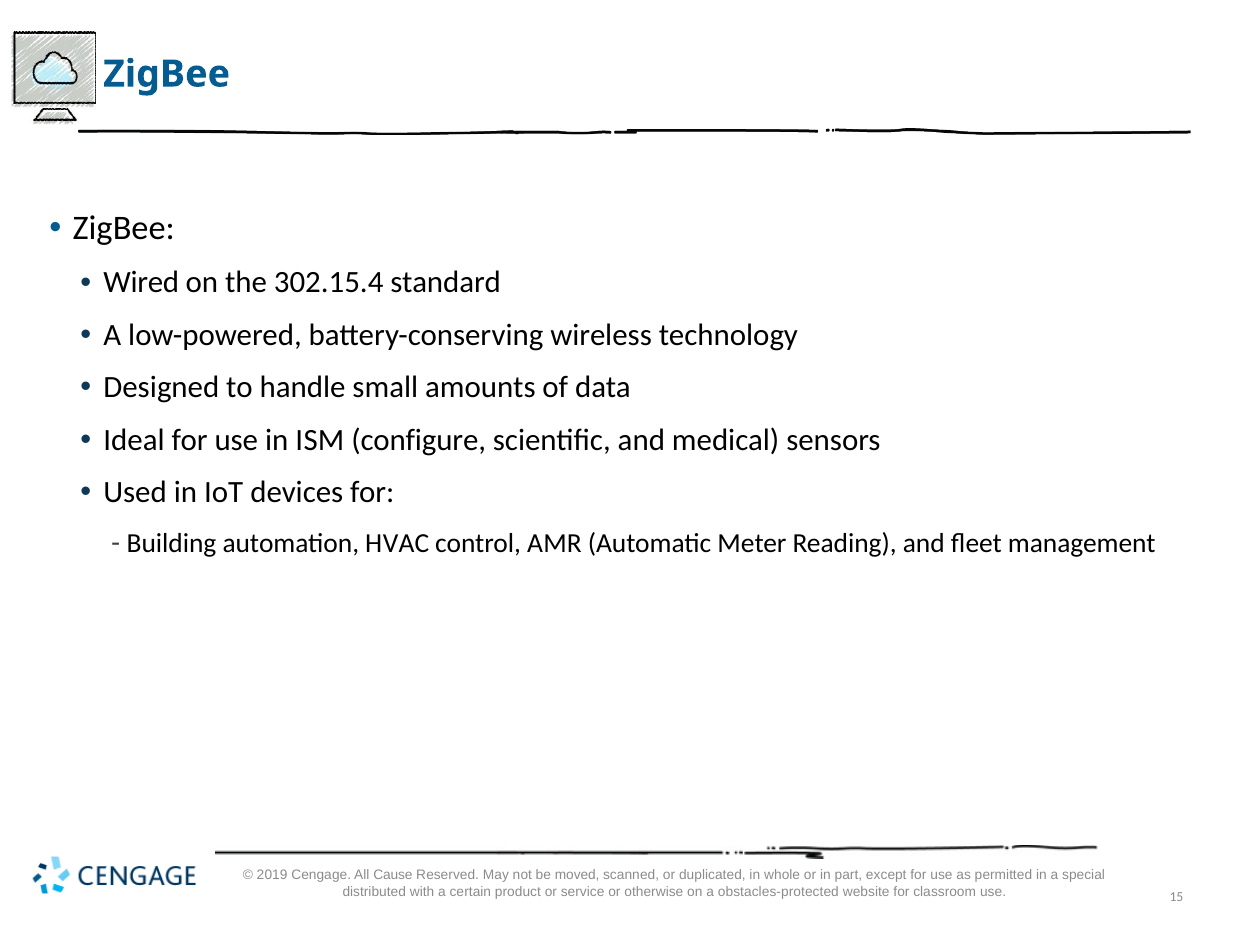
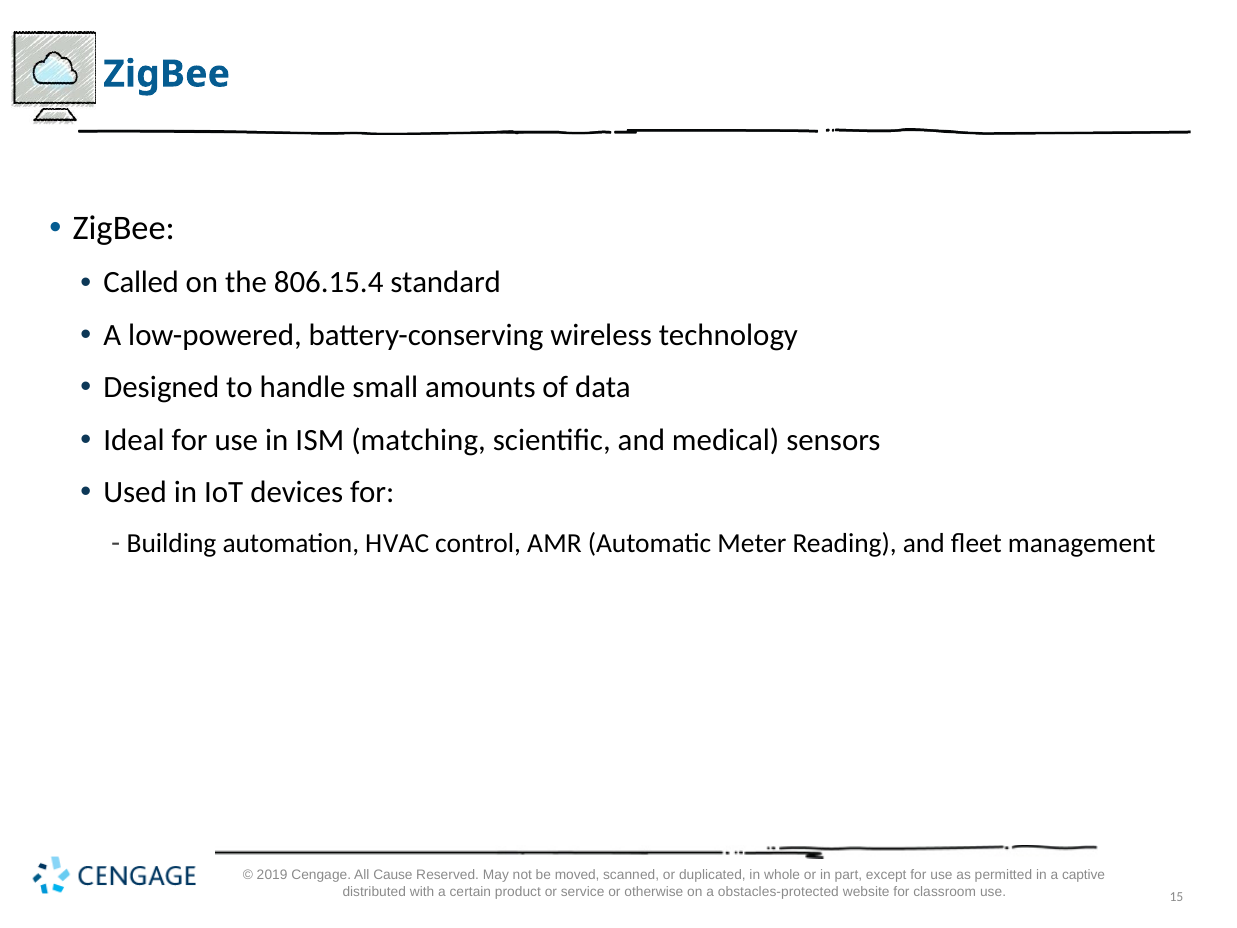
Wired: Wired -> Called
302.15.4: 302.15.4 -> 806.15.4
configure: configure -> matching
special: special -> captive
